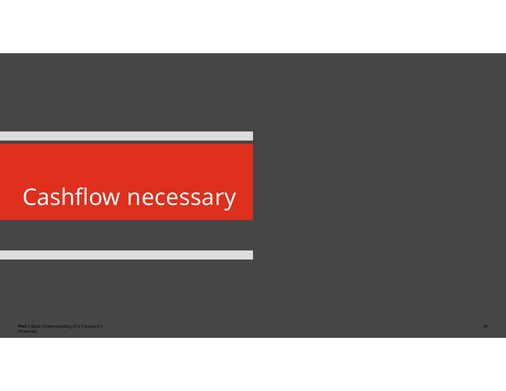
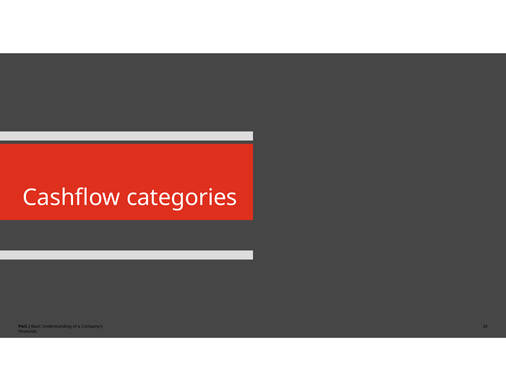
necessary: necessary -> categories
